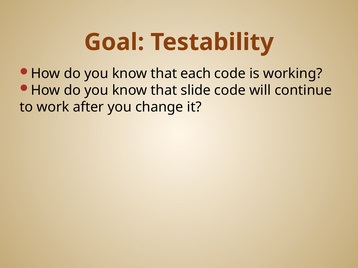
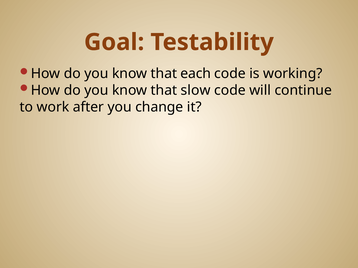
slide: slide -> slow
